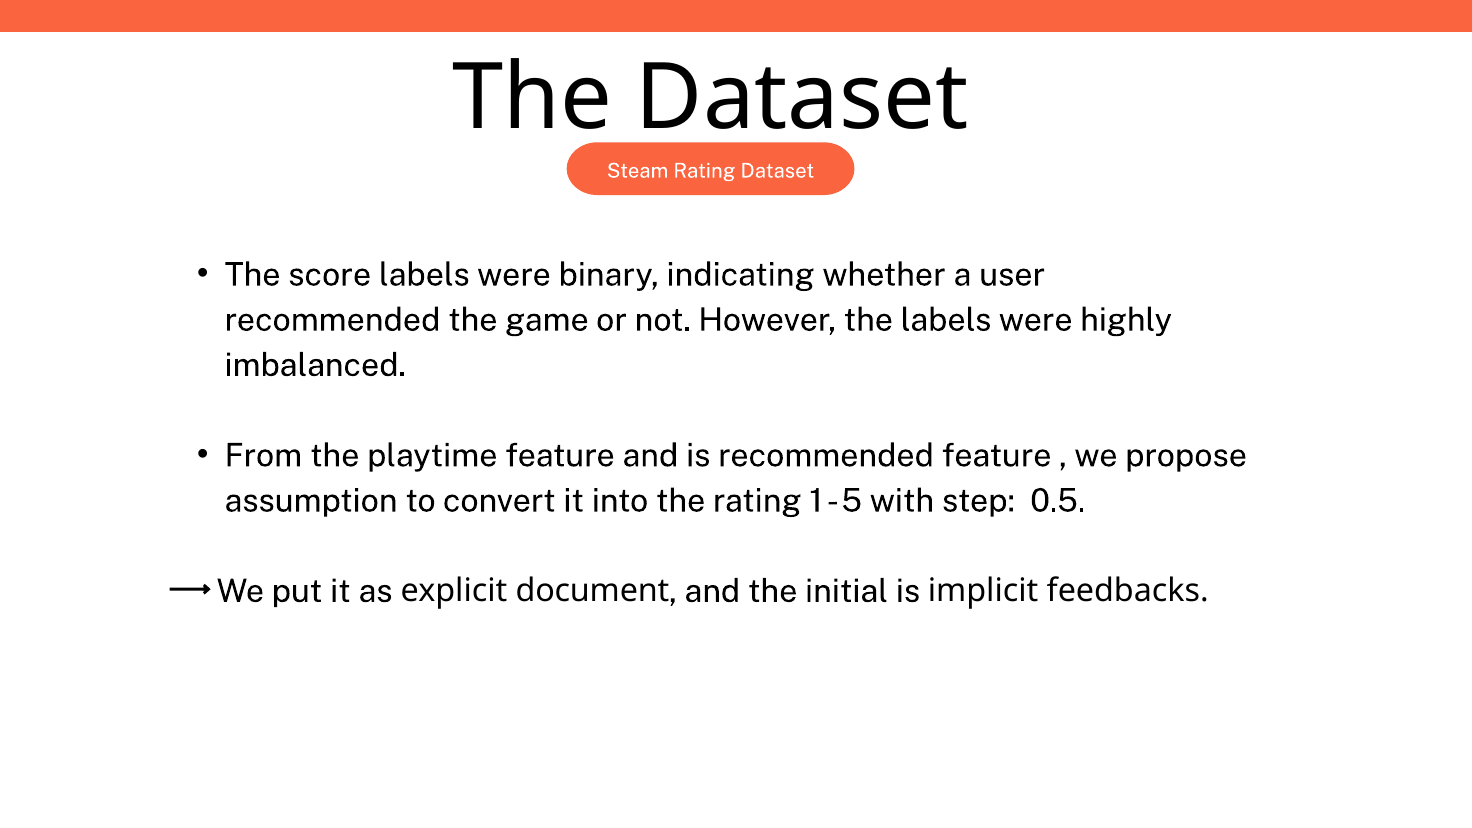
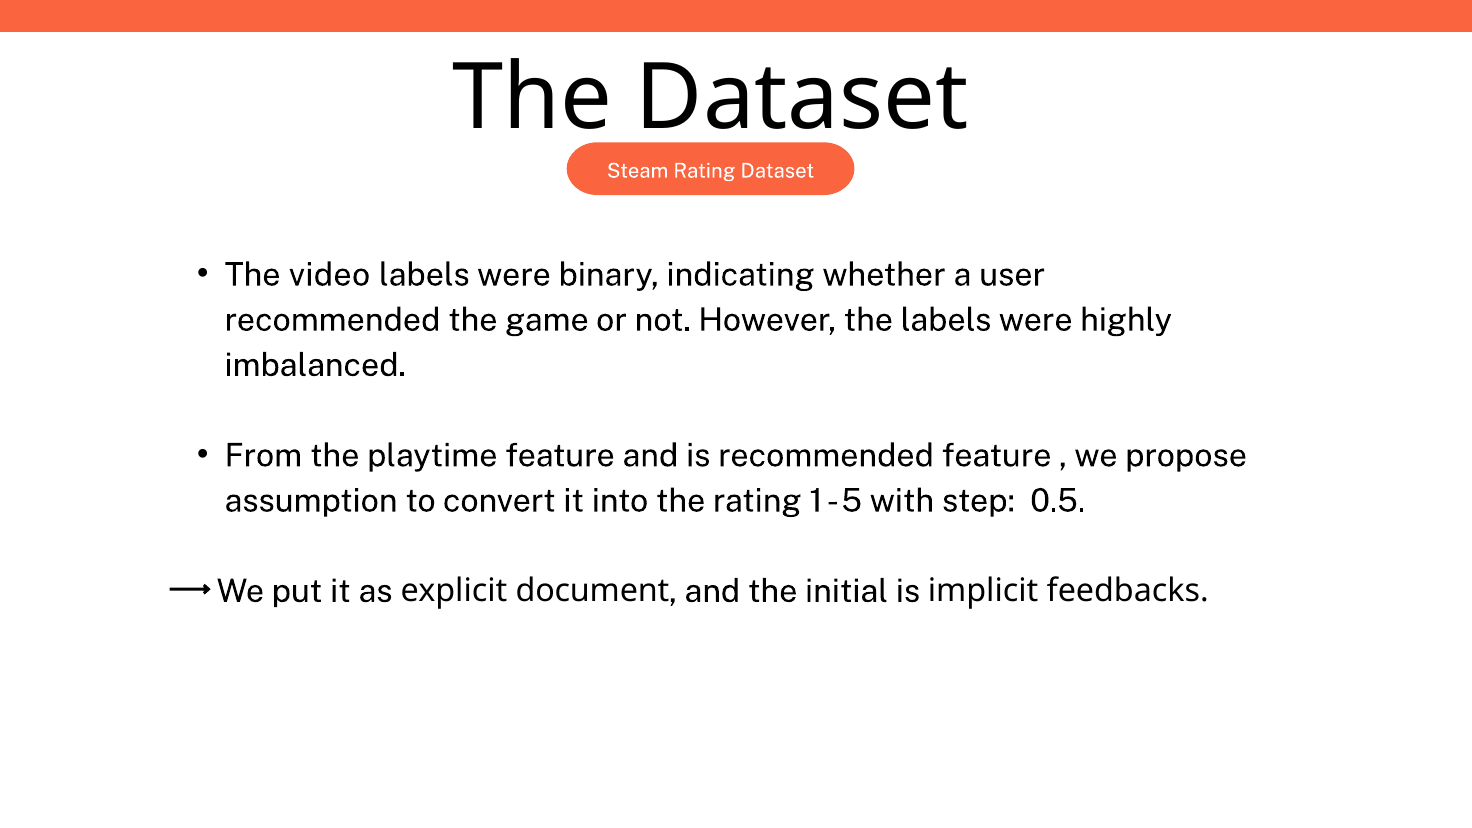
score: score -> video
